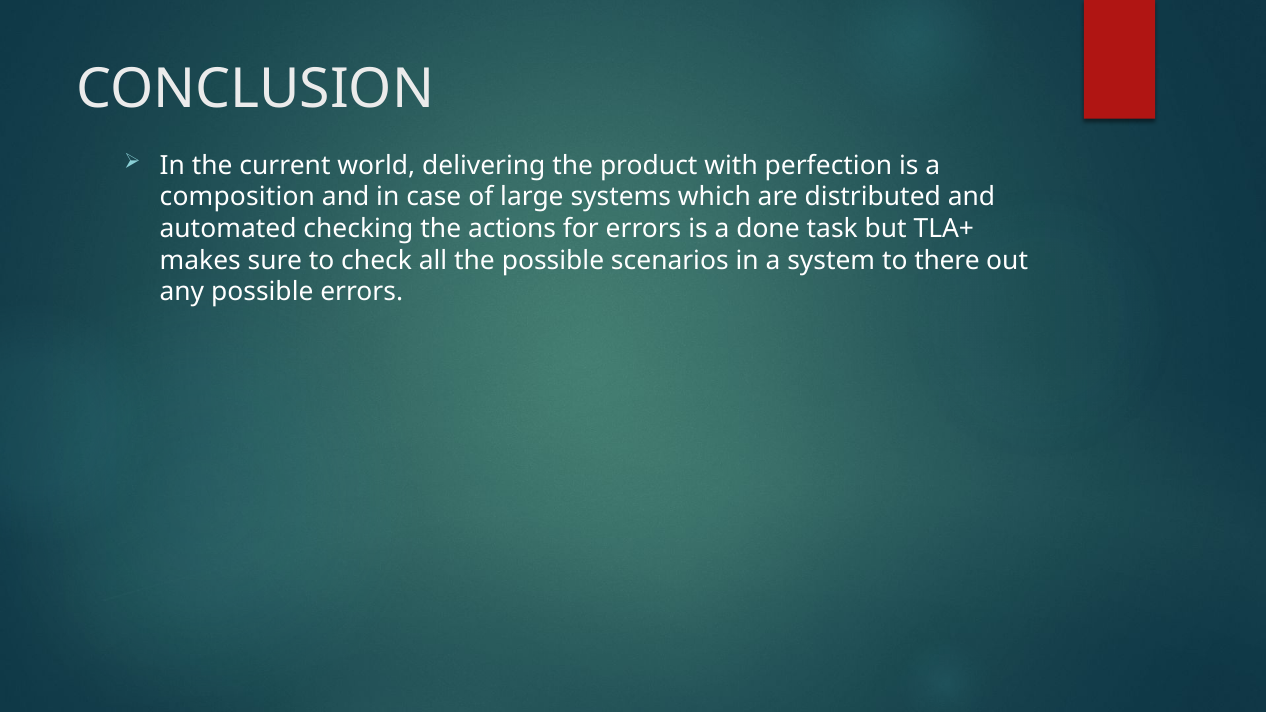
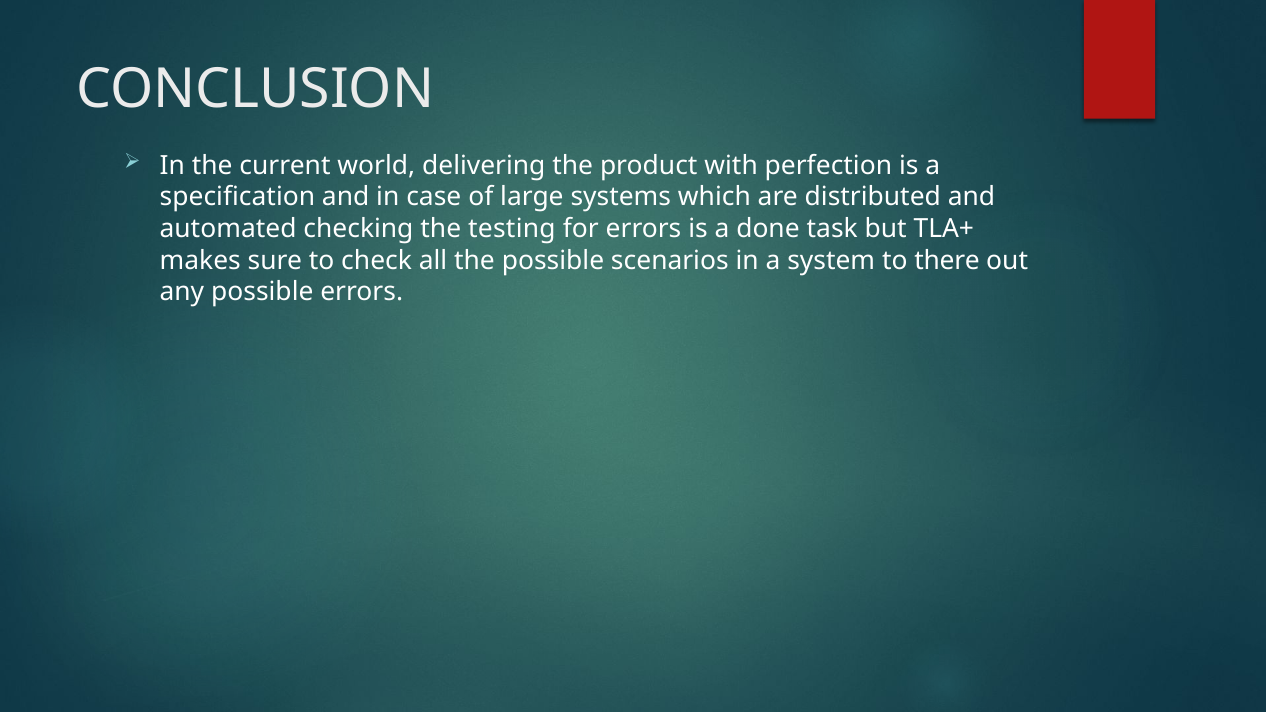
composition: composition -> specification
actions: actions -> testing
